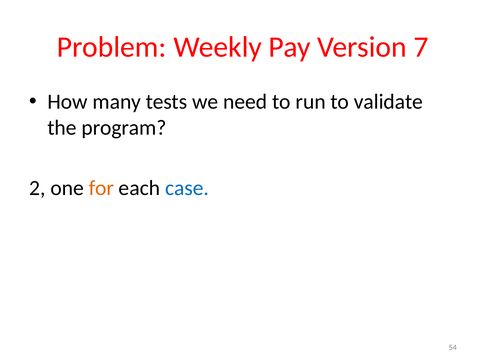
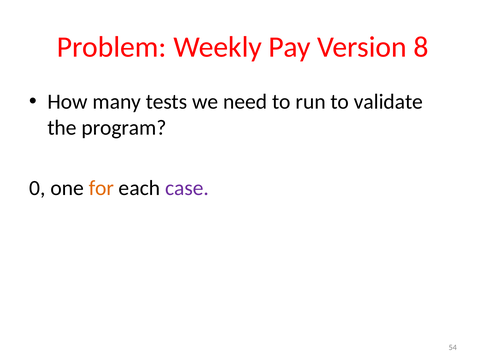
7: 7 -> 8
2: 2 -> 0
case colour: blue -> purple
